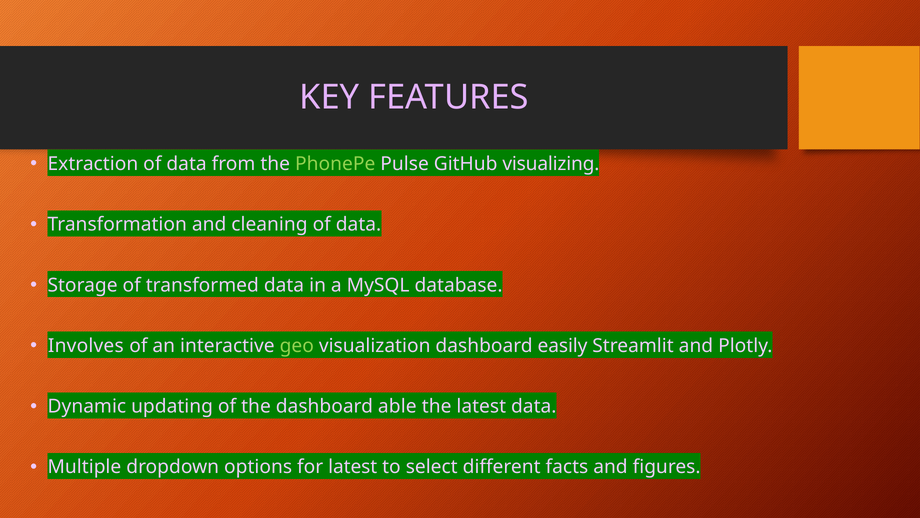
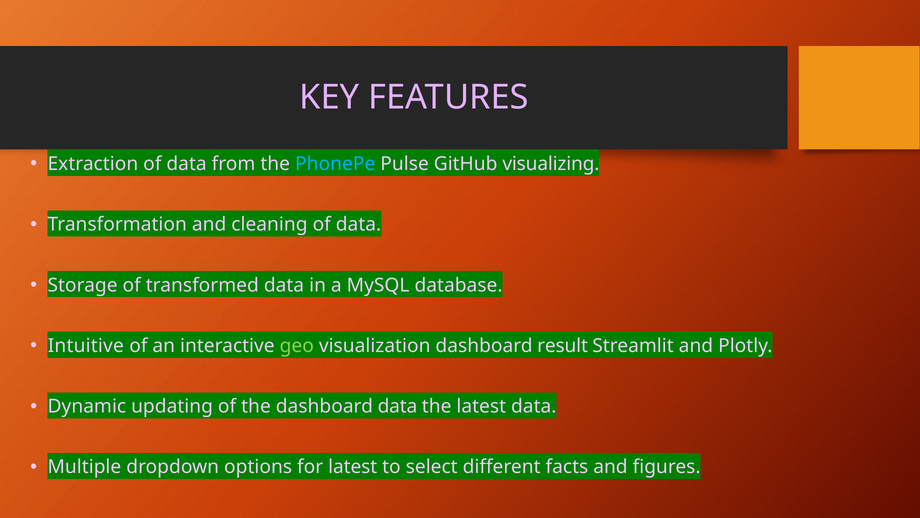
PhonePe colour: light green -> light blue
Involves: Involves -> Intuitive
easily: easily -> result
dashboard able: able -> data
